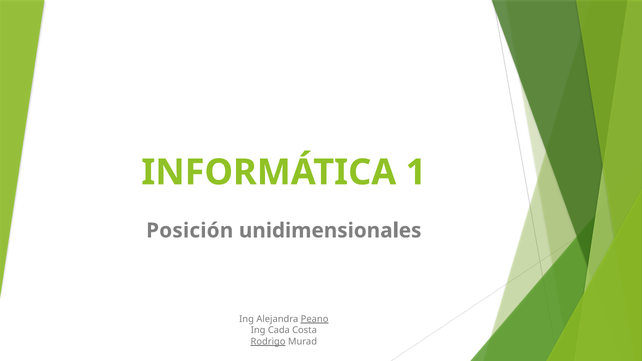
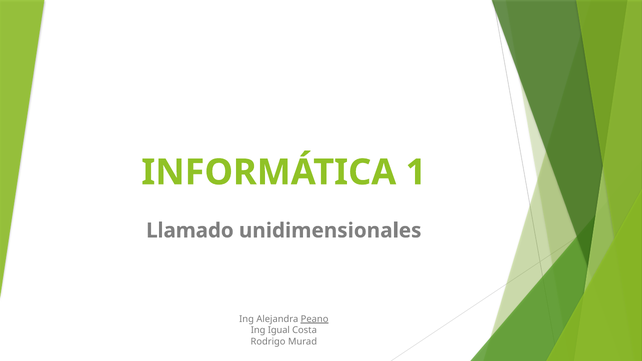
Posición: Posición -> Llamado
Cada: Cada -> Igual
Rodrigo underline: present -> none
